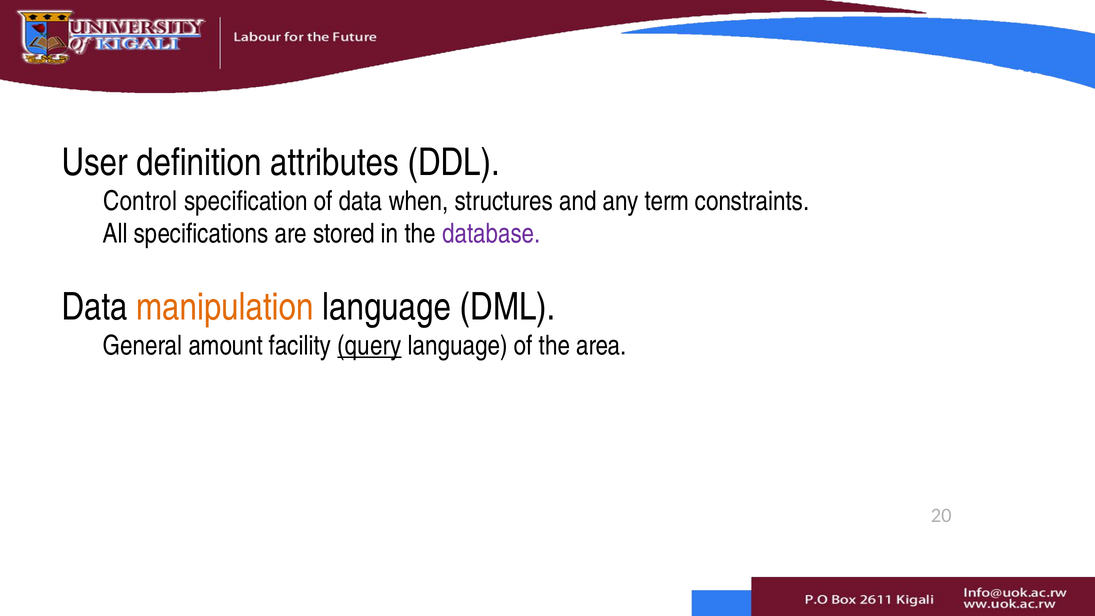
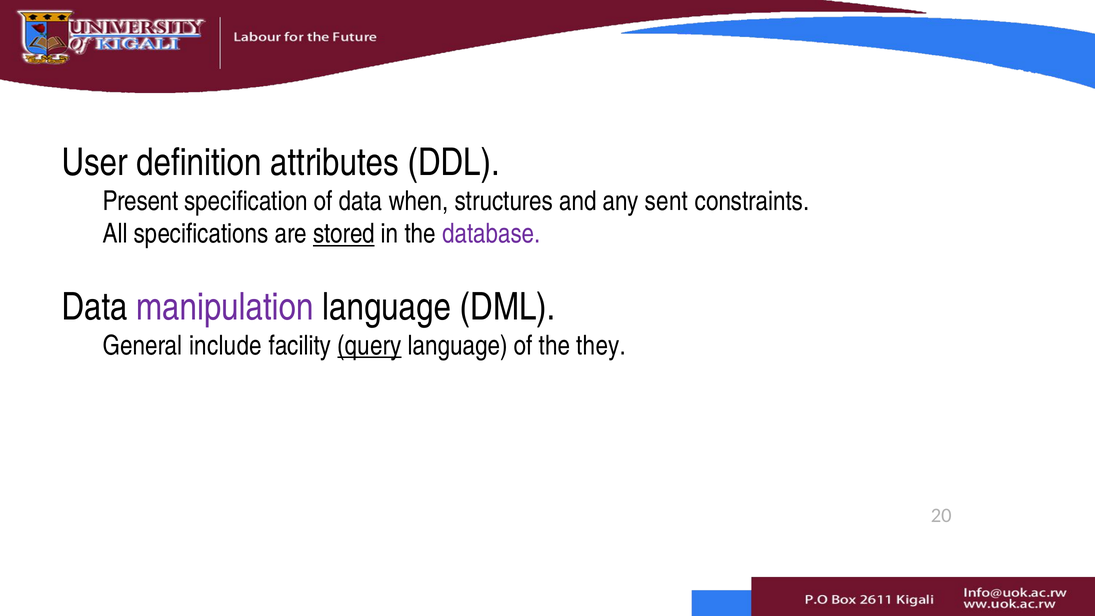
Control: Control -> Present
term: term -> sent
stored underline: none -> present
manipulation colour: orange -> purple
amount: amount -> include
area: area -> they
